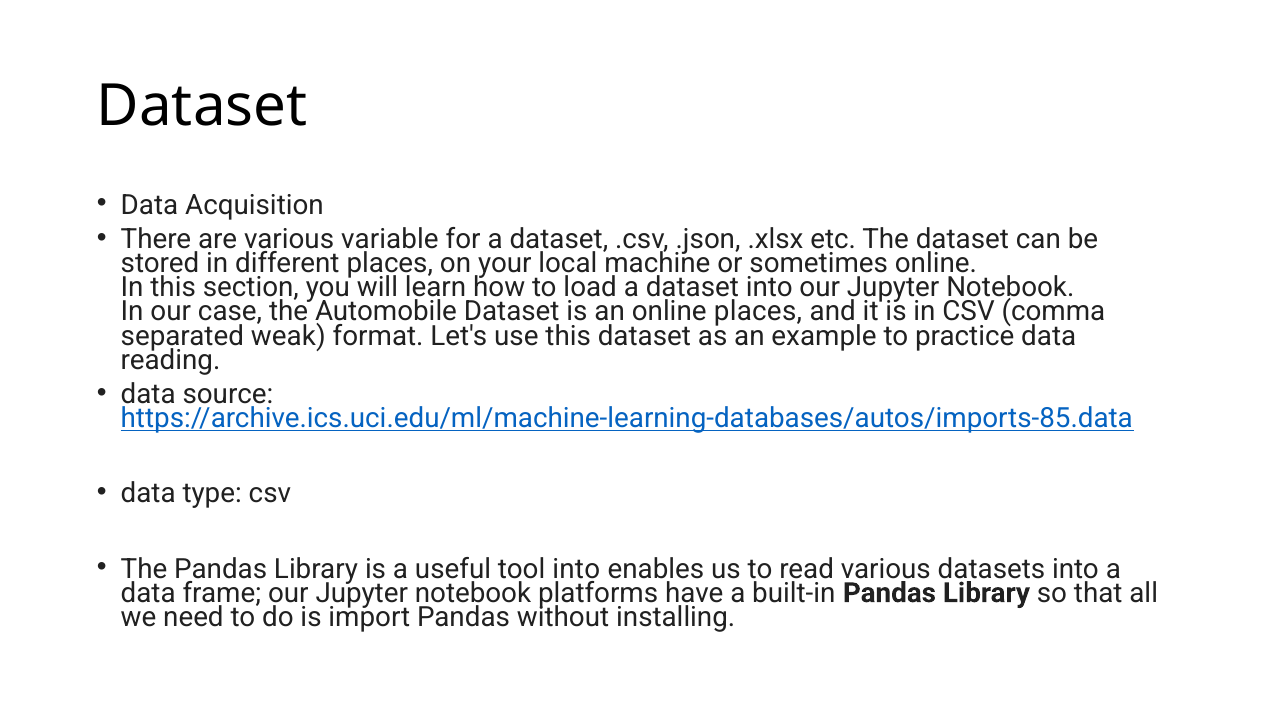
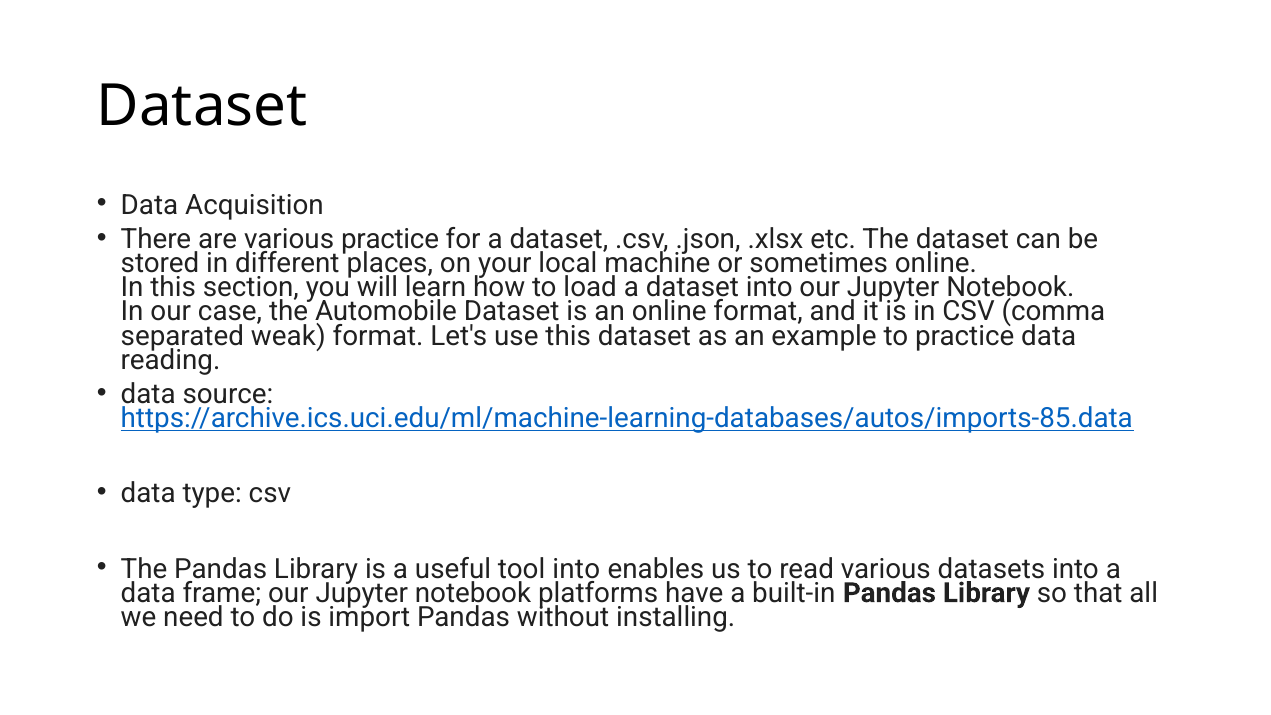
various variable: variable -> practice
online places: places -> format
